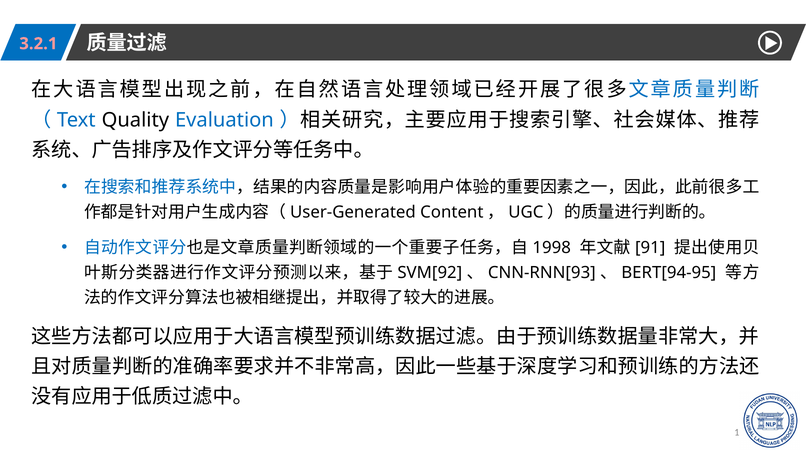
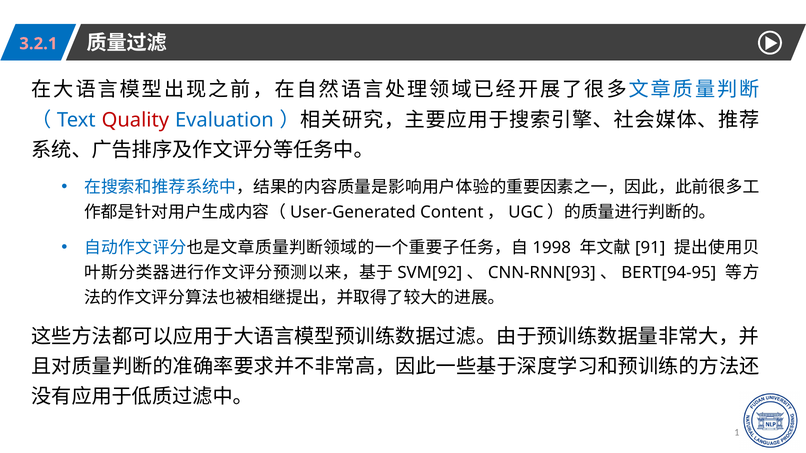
Quality colour: black -> red
